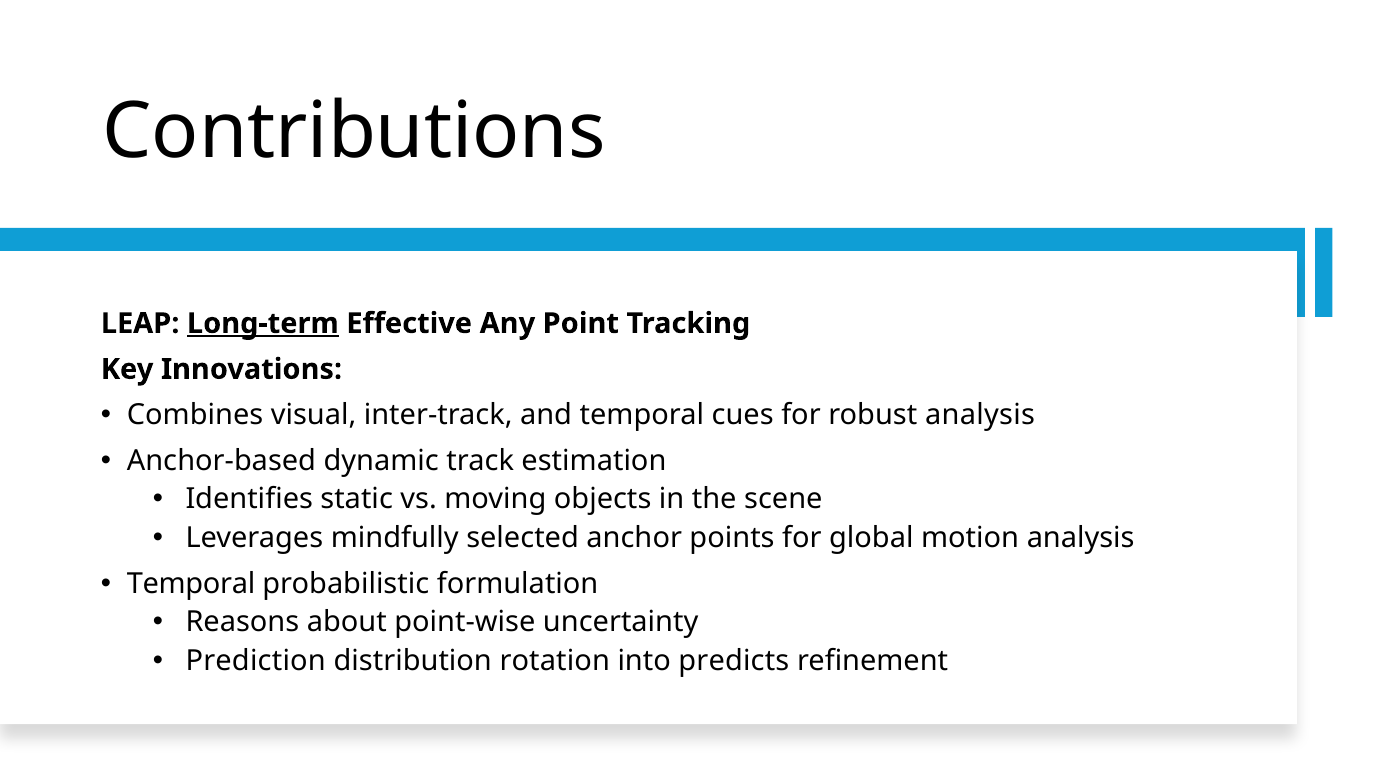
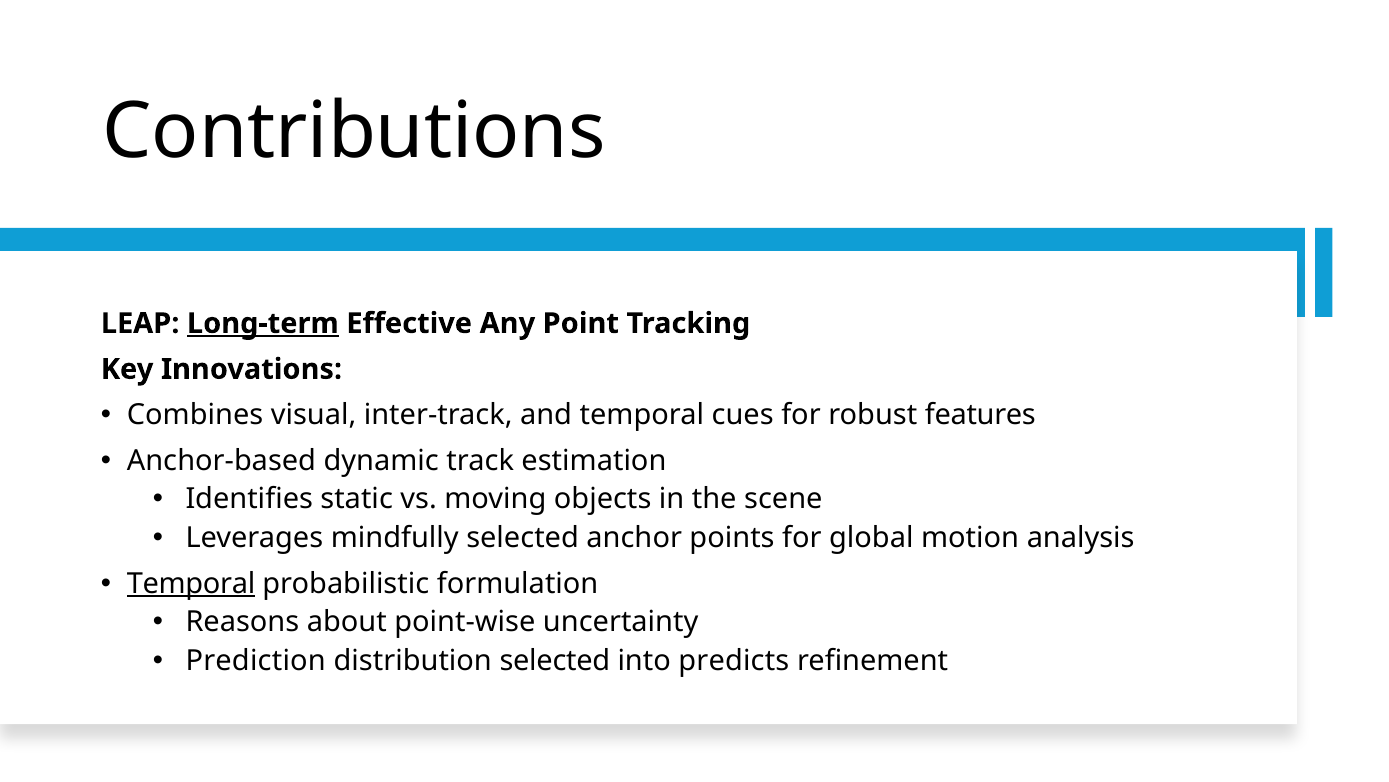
robust analysis: analysis -> features
Temporal at (191, 583) underline: none -> present
distribution rotation: rotation -> selected
